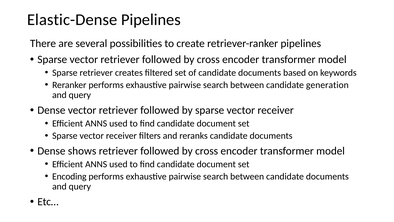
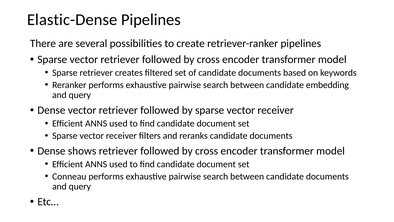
generation: generation -> embedding
Encoding: Encoding -> Conneau
